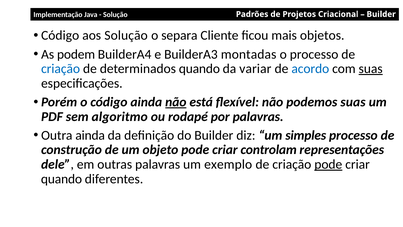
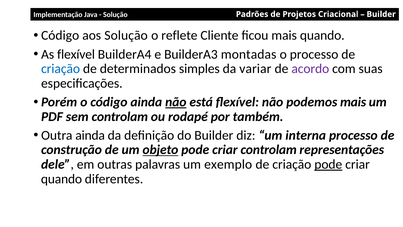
separa: separa -> reflete
mais objetos: objetos -> quando
As podem: podem -> flexível
determinados quando: quando -> simples
acordo colour: blue -> purple
suas at (371, 69) underline: present -> none
podemos suas: suas -> mais
sem algoritmo: algoritmo -> controlam
por palavras: palavras -> também
simples: simples -> interna
objeto underline: none -> present
